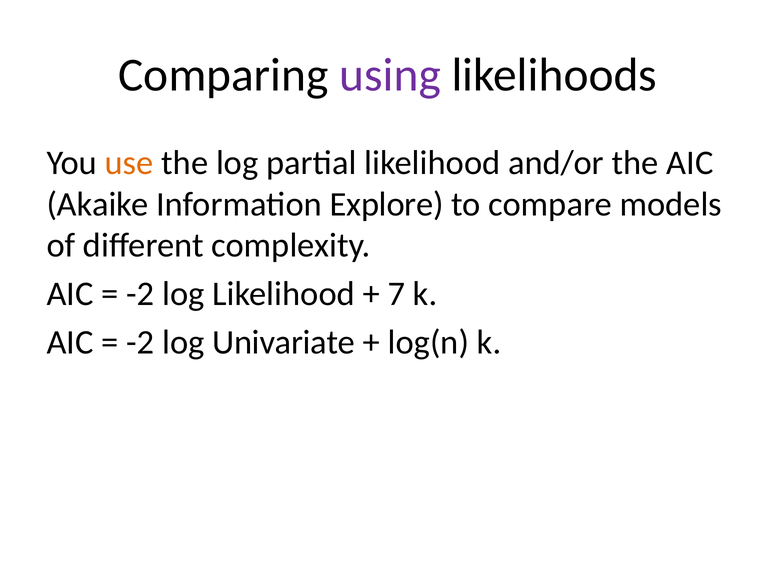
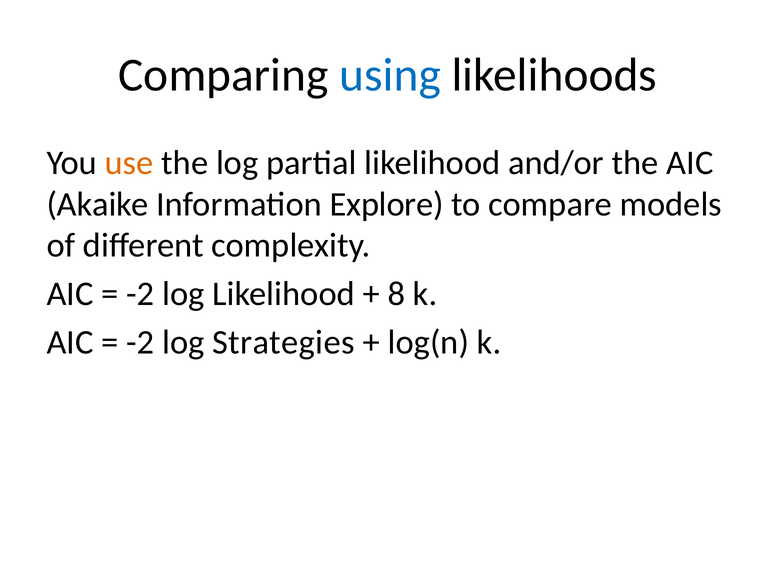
using colour: purple -> blue
7: 7 -> 8
Univariate: Univariate -> Strategies
